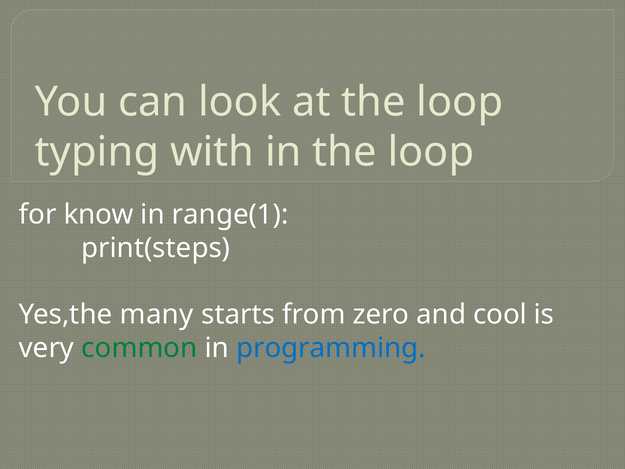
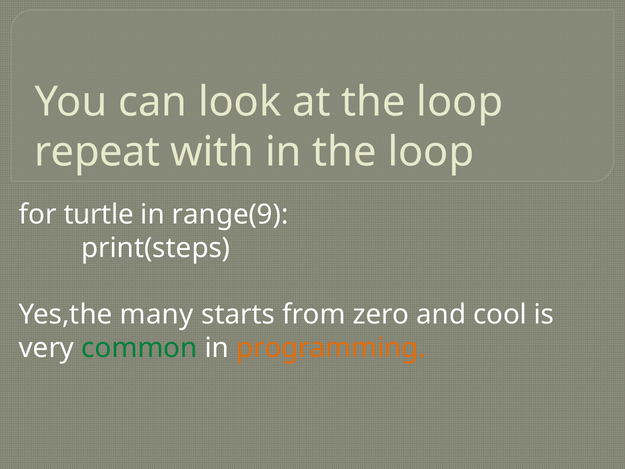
typing: typing -> repeat
know: know -> turtle
range(1: range(1 -> range(9
programming colour: blue -> orange
